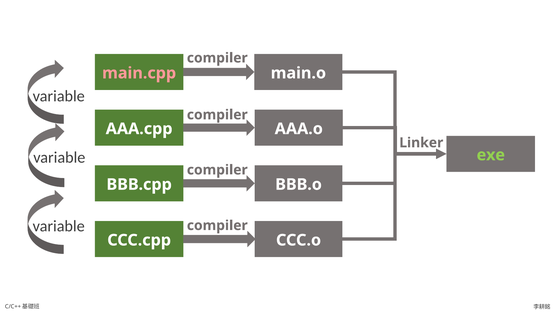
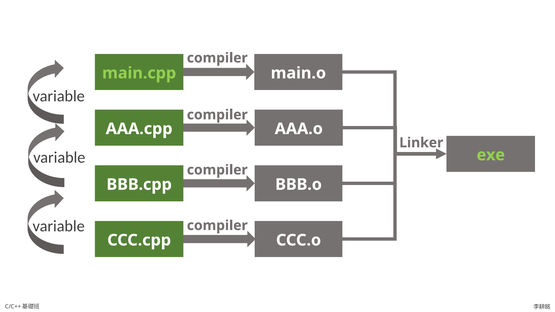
main.cpp colour: pink -> light green
